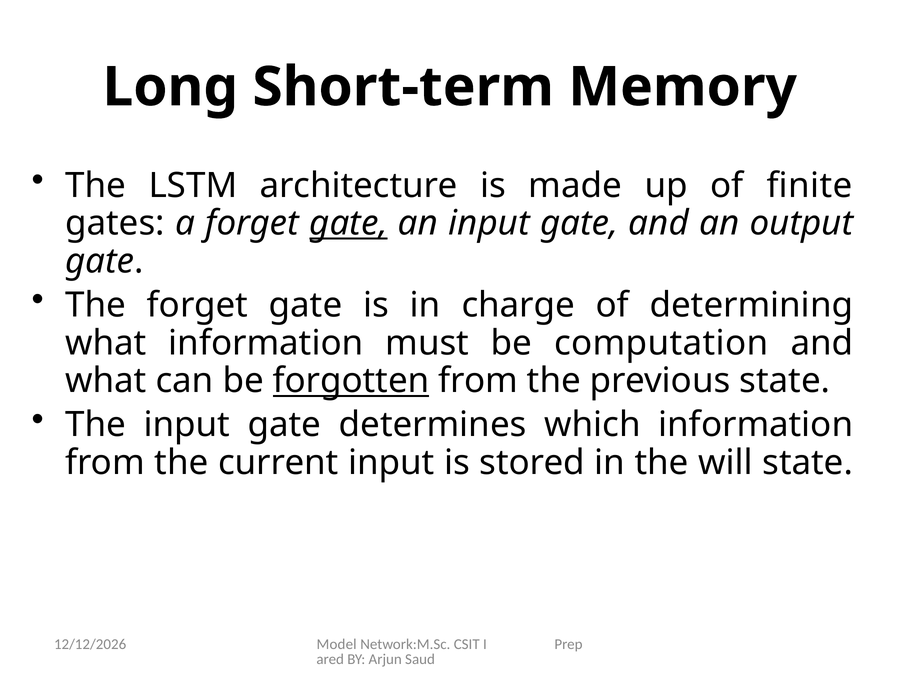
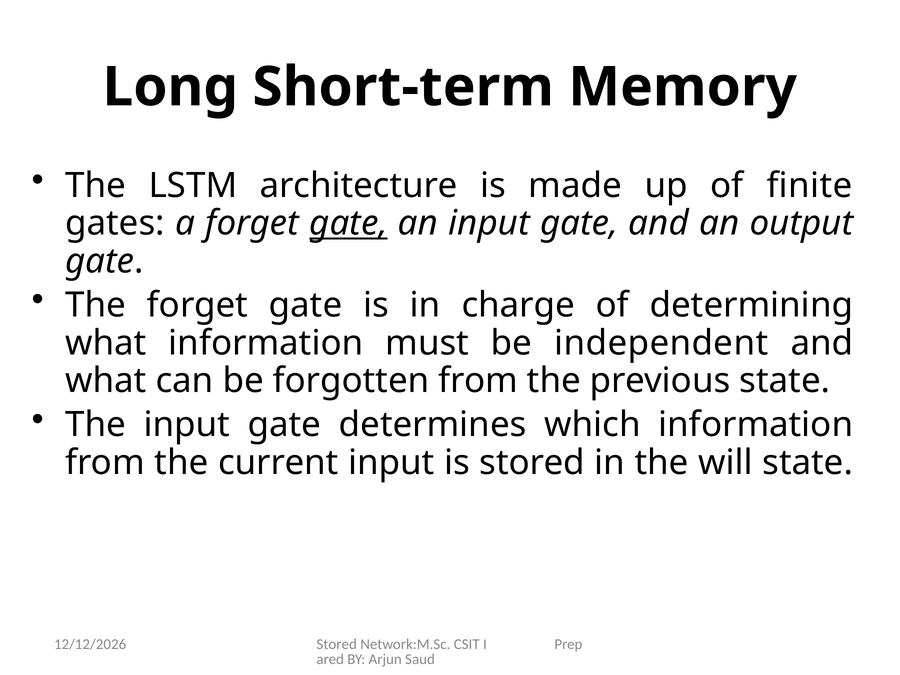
computation: computation -> independent
forgotten underline: present -> none
Model at (337, 644): Model -> Stored
